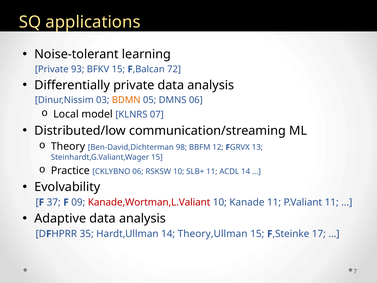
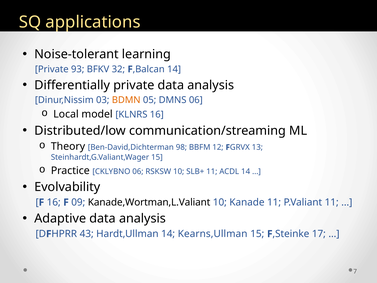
BFKV 15: 15 -> 32
72 at (174, 69): 72 -> 14
KLNRS 07: 07 -> 16
F 37: 37 -> 16
Kanade,Wortman,L.Valiant colour: red -> black
35: 35 -> 43
Theory,Ullman: Theory,Ullman -> Kearns,Ullman
